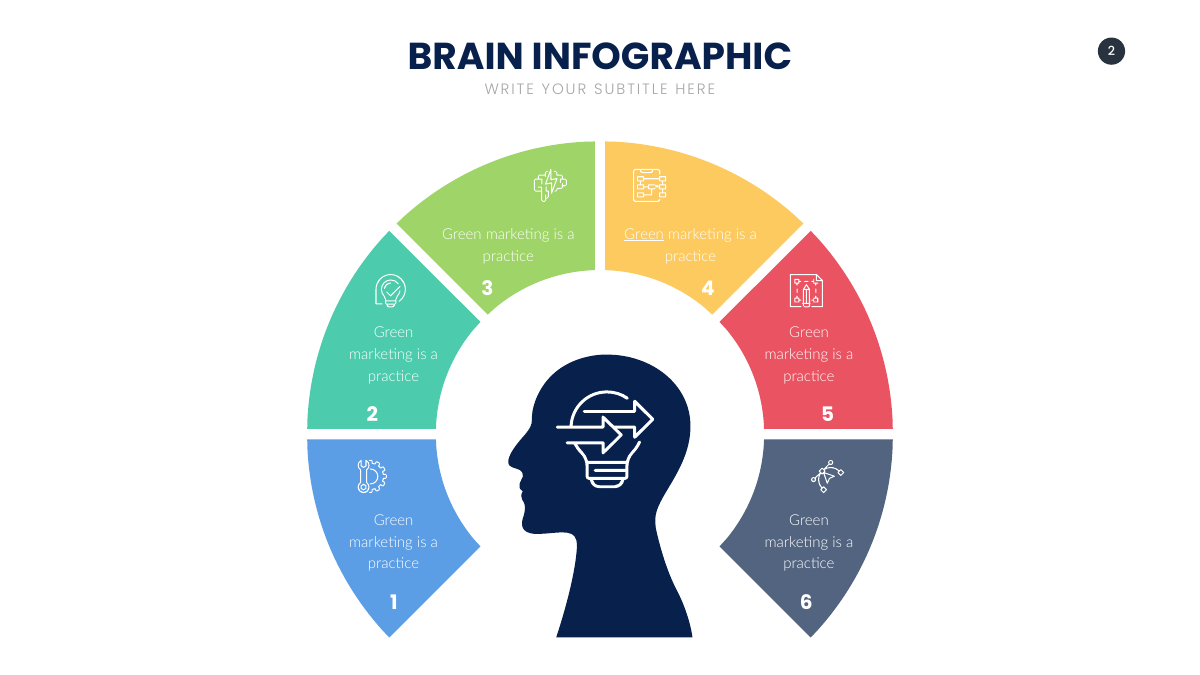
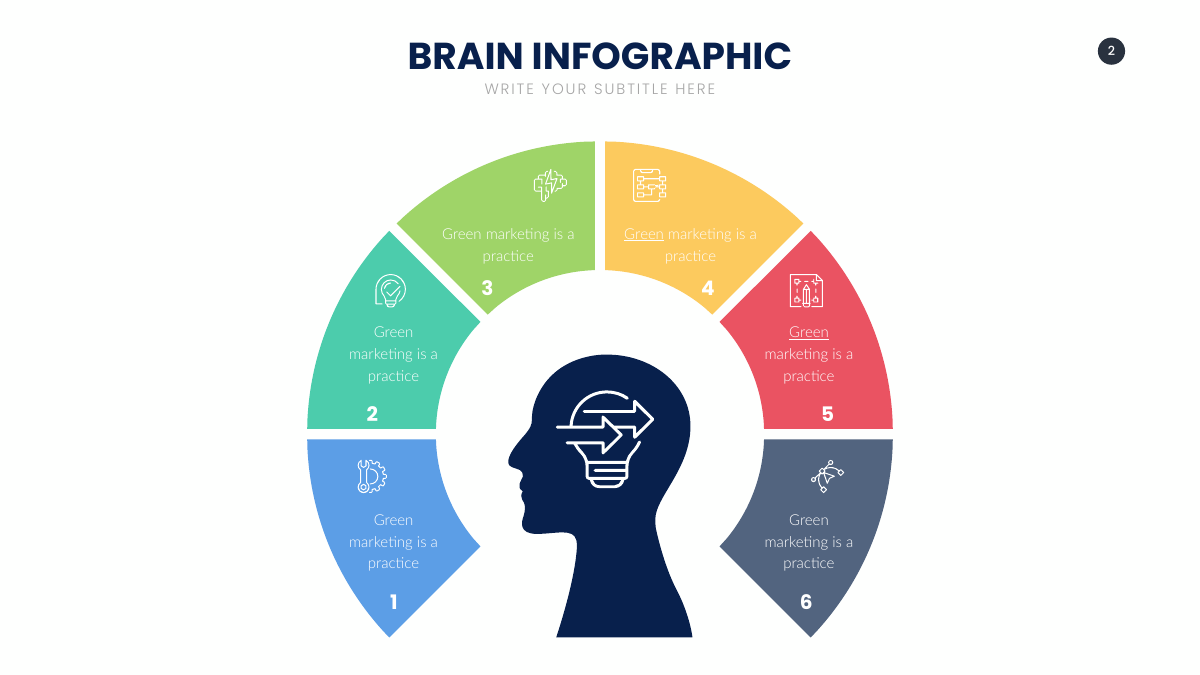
Green at (809, 333) underline: none -> present
